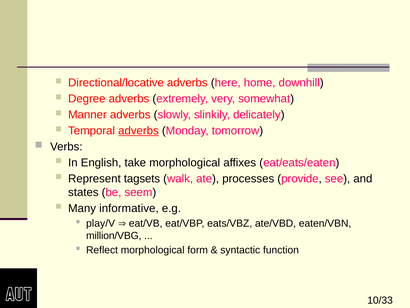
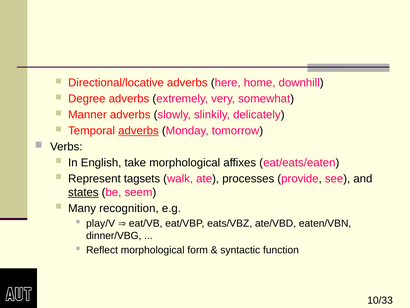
states underline: none -> present
informative: informative -> recognition
million/VBG: million/VBG -> dinner/VBG
